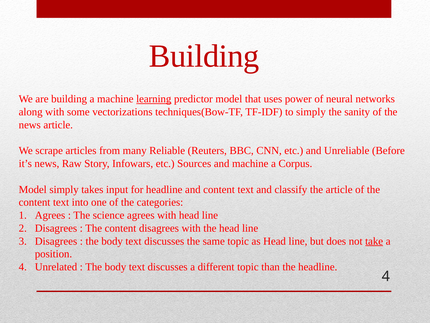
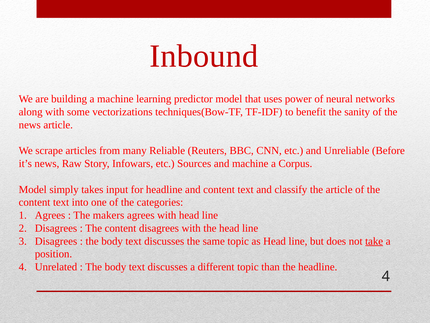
Building at (204, 56): Building -> Inbound
learning underline: present -> none
to simply: simply -> benefit
science: science -> makers
